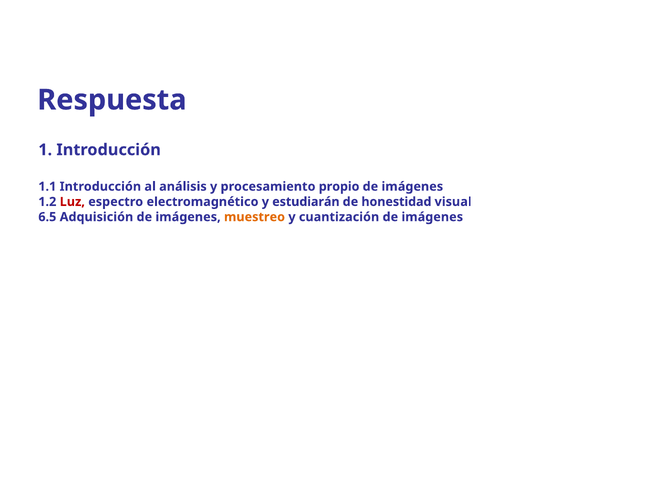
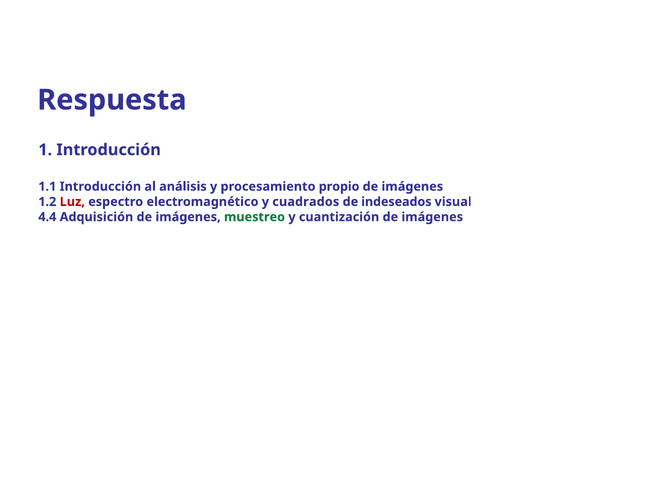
estudiarán: estudiarán -> cuadrados
honestidad: honestidad -> indeseados
6.5: 6.5 -> 4.4
muestreo colour: orange -> green
